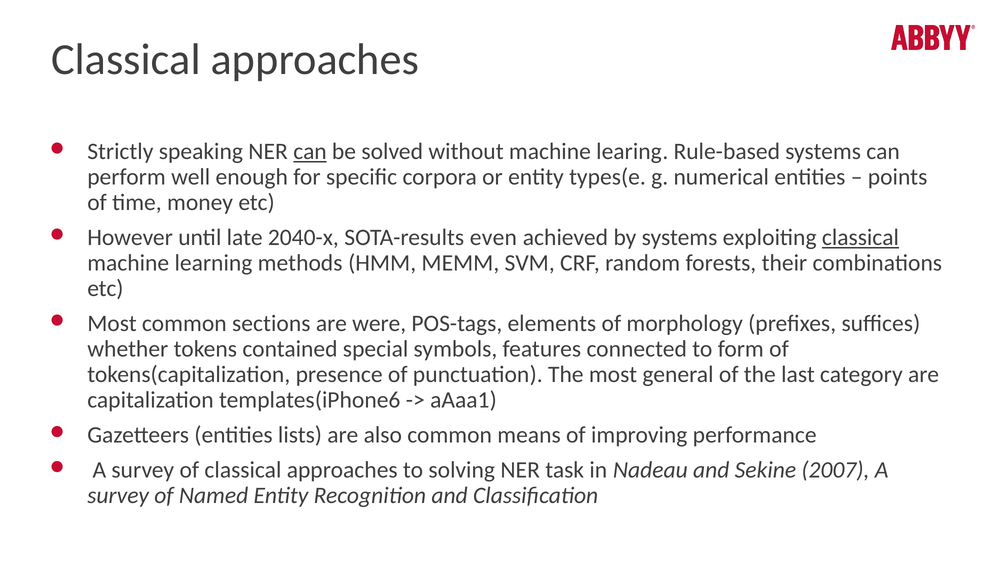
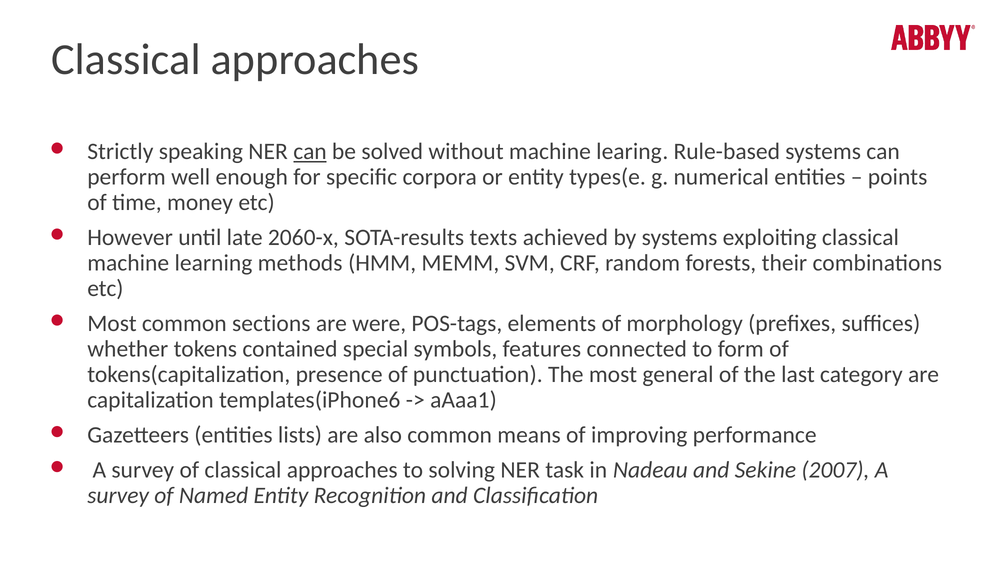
2040-х: 2040-х -> 2060-х
even: even -> texts
classical at (860, 238) underline: present -> none
